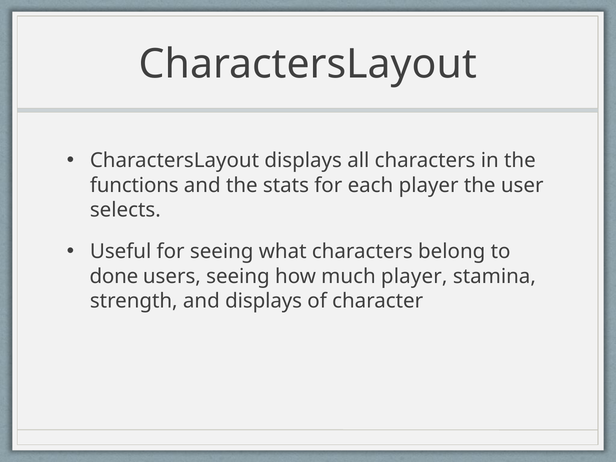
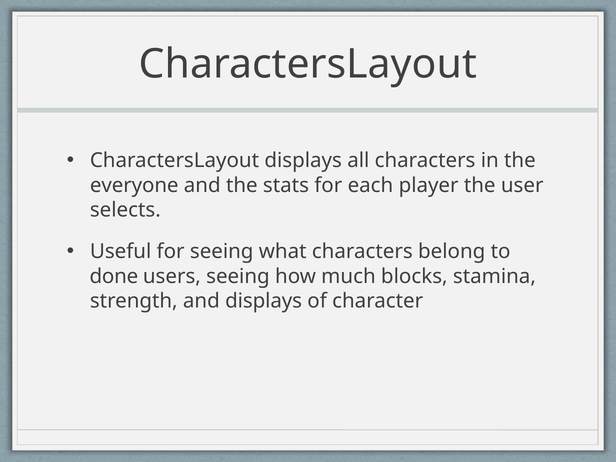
functions: functions -> everyone
much player: player -> blocks
